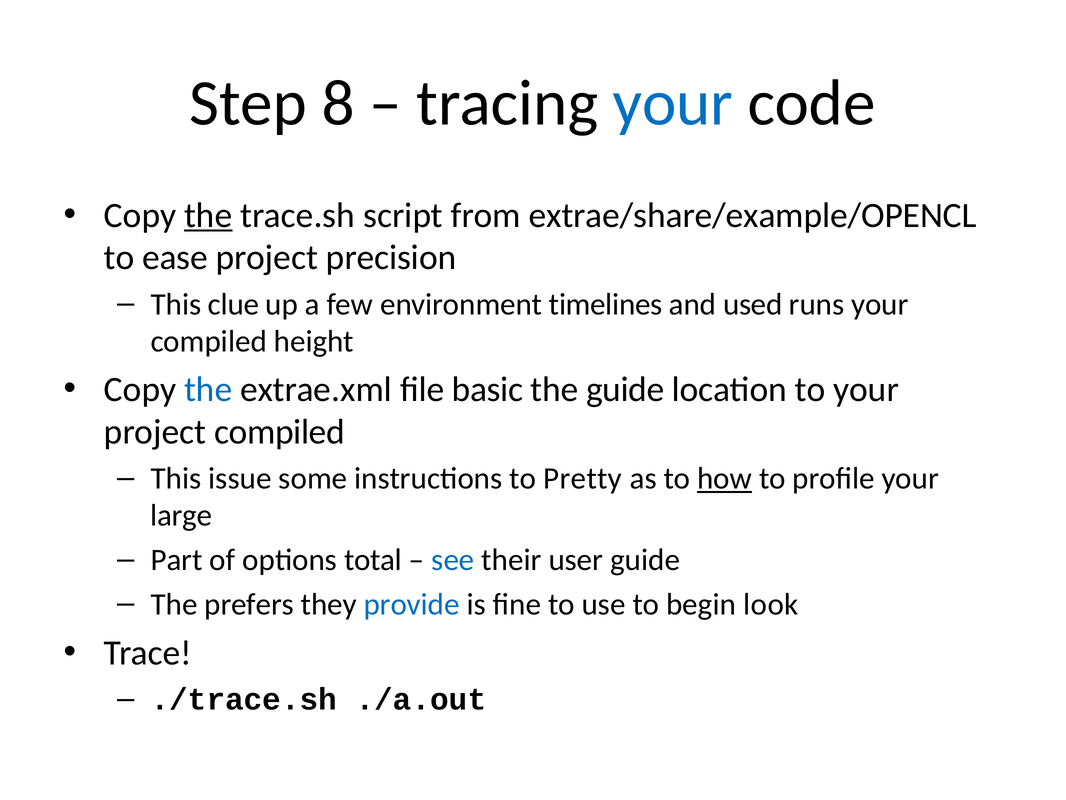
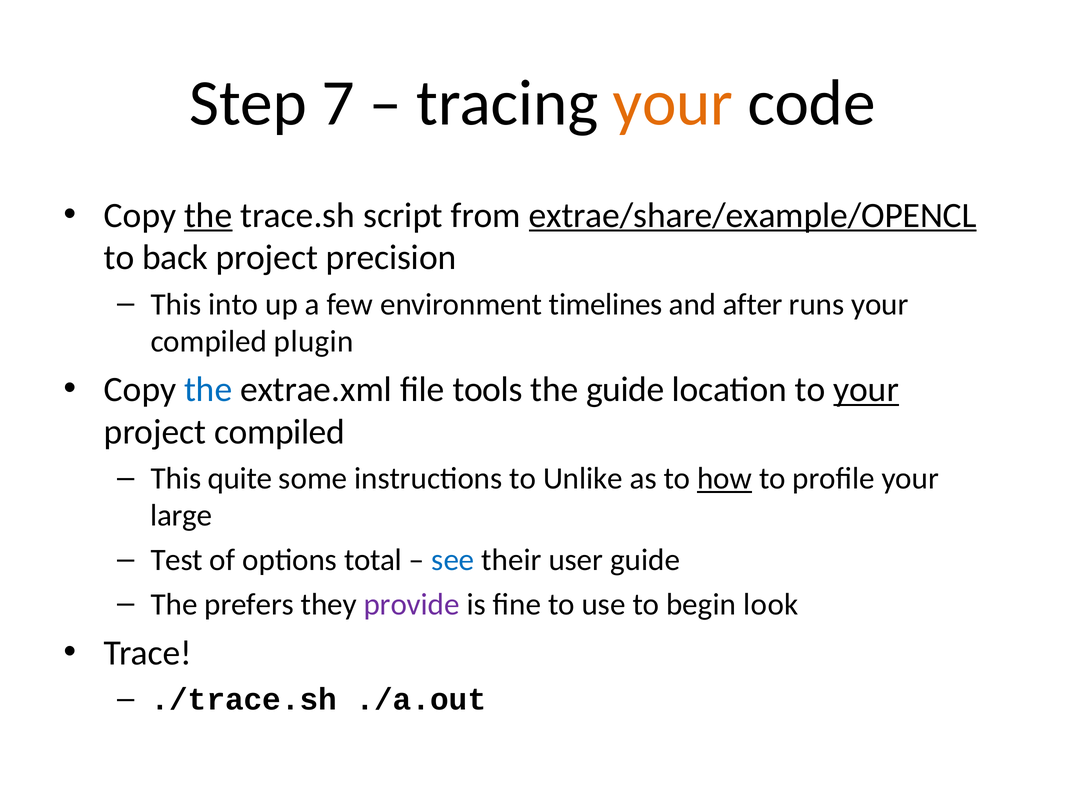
8: 8 -> 7
your at (673, 103) colour: blue -> orange
extrae/share/example/OPENCL underline: none -> present
ease: ease -> back
clue: clue -> into
used: used -> after
height: height -> plugin
basic: basic -> tools
your at (866, 389) underline: none -> present
issue: issue -> quite
Pretty: Pretty -> Unlike
Part: Part -> Test
provide colour: blue -> purple
